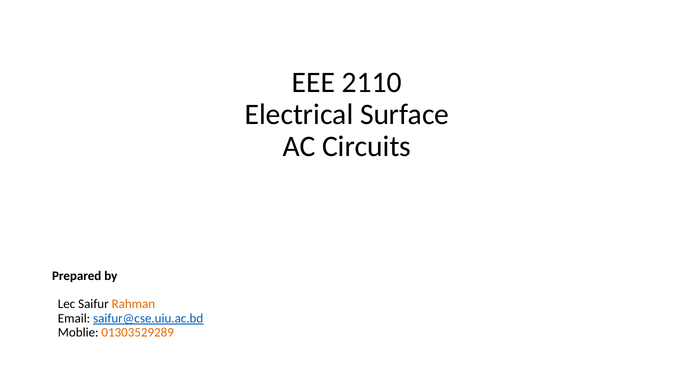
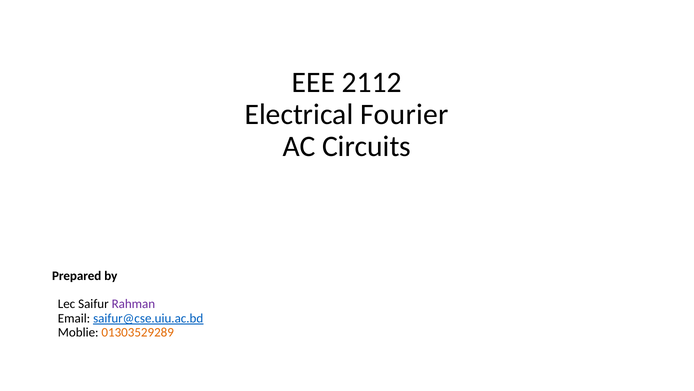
2110: 2110 -> 2112
Surface: Surface -> Fourier
Rahman colour: orange -> purple
